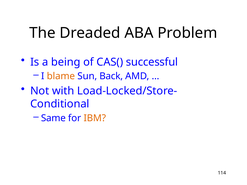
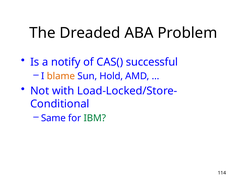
being: being -> notify
Back: Back -> Hold
IBM colour: orange -> green
